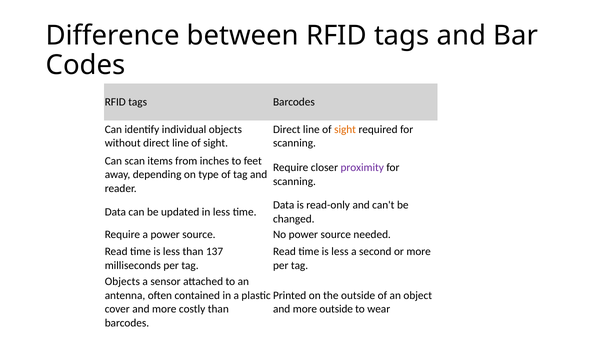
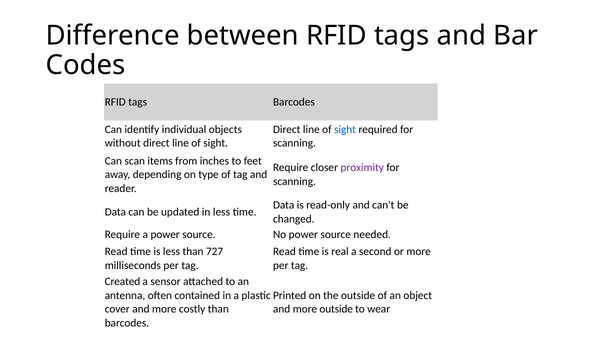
sight at (345, 129) colour: orange -> blue
137: 137 -> 727
less at (340, 252): less -> real
Objects at (122, 282): Objects -> Created
